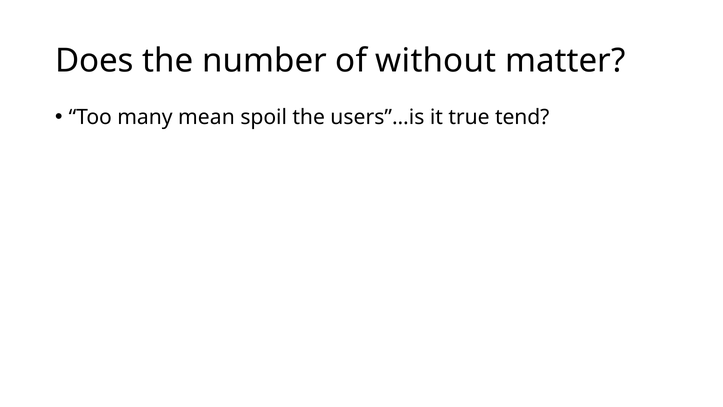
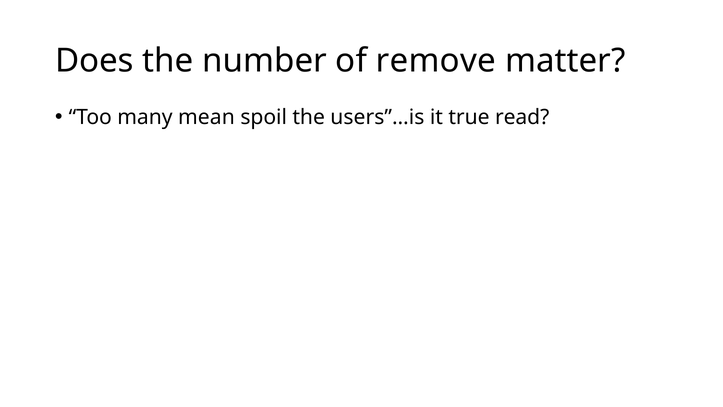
without: without -> remove
tend: tend -> read
